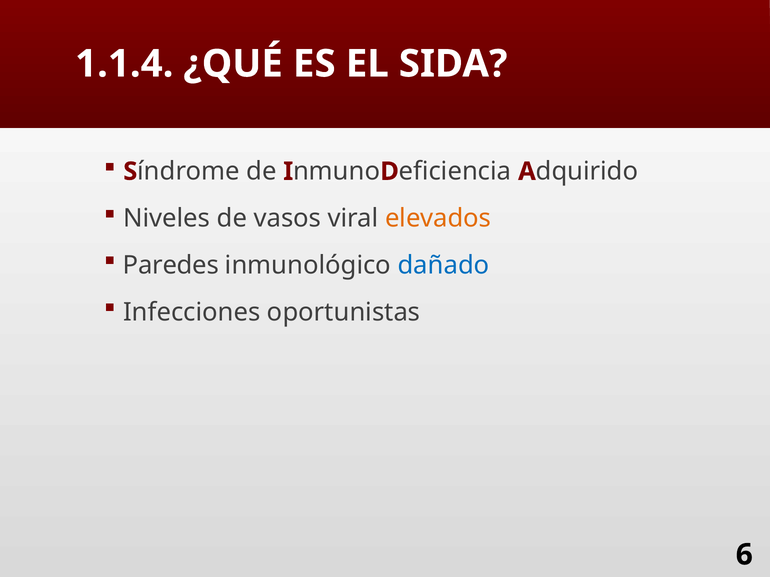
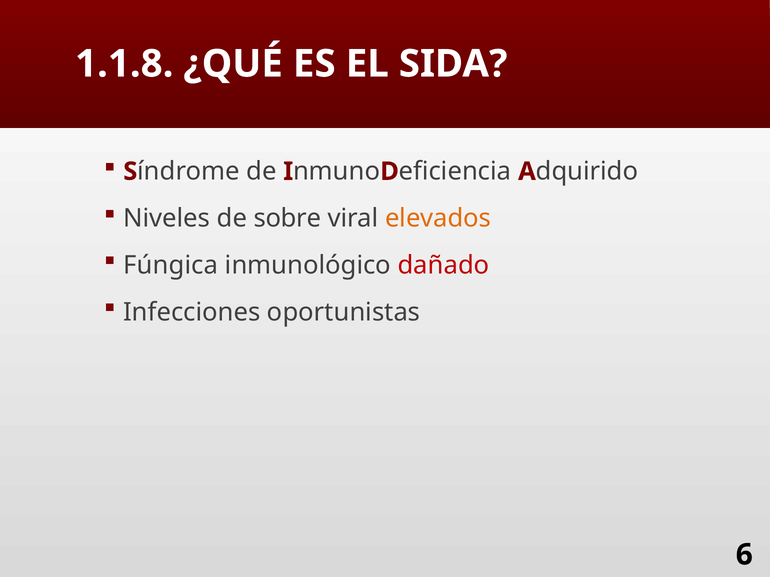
1.1.4: 1.1.4 -> 1.1.8
vasos: vasos -> sobre
Paredes: Paredes -> Fúngica
dañado colour: blue -> red
